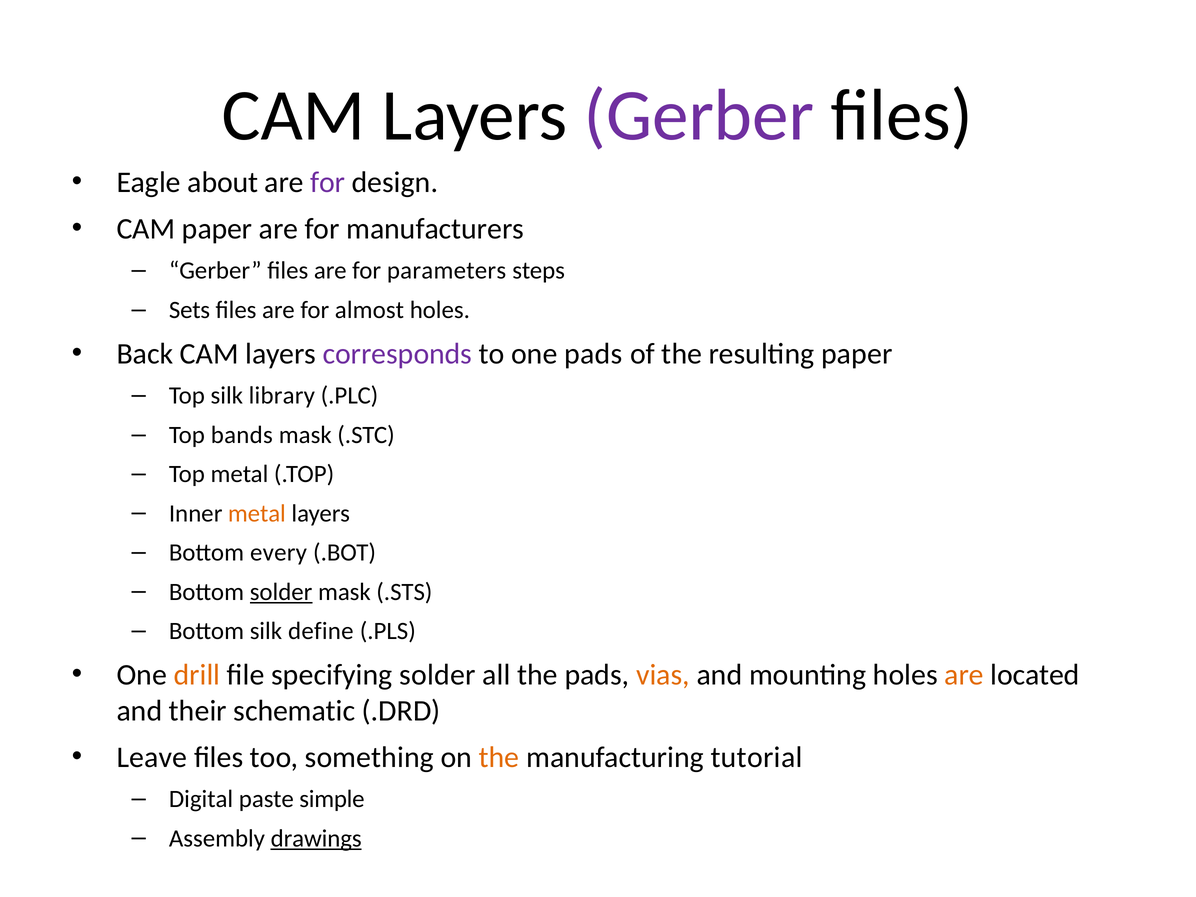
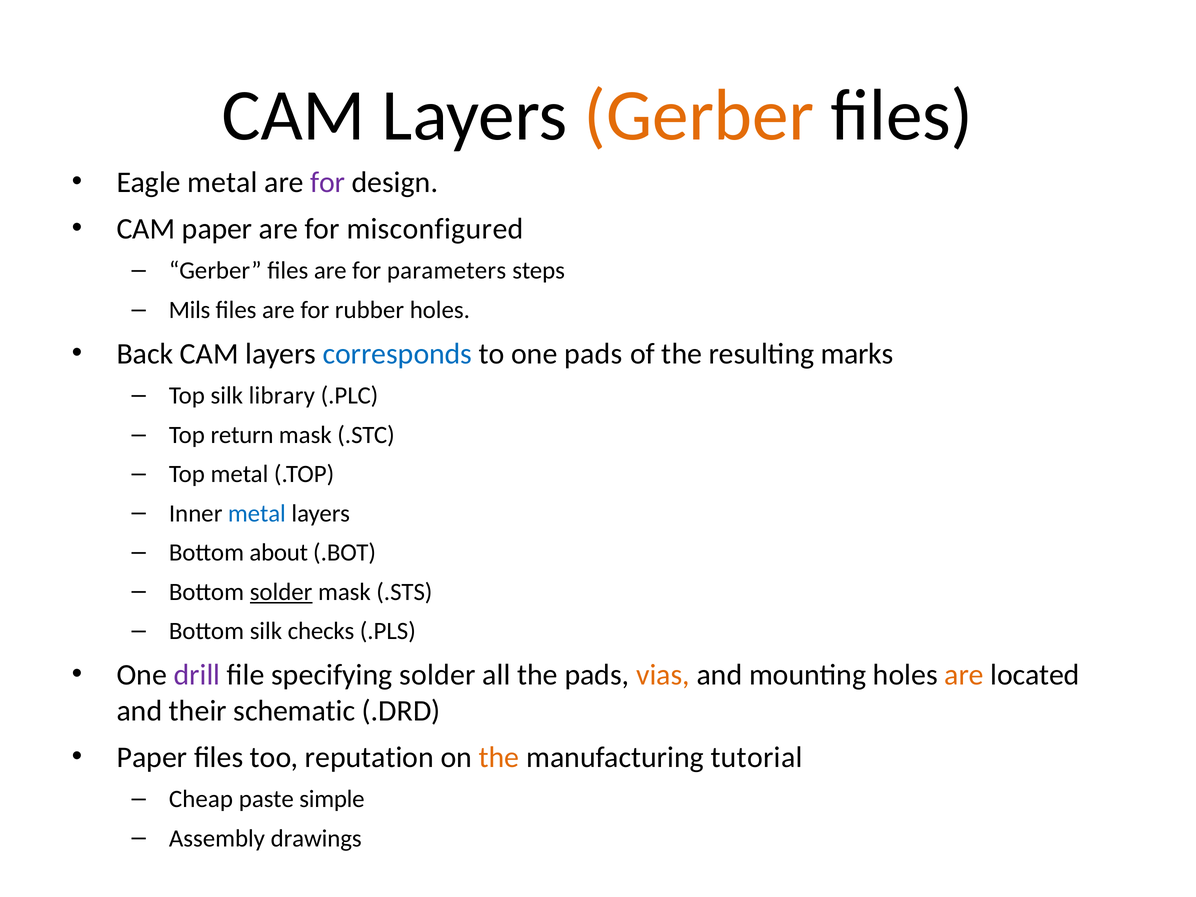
Gerber at (699, 116) colour: purple -> orange
Eagle about: about -> metal
manufacturers: manufacturers -> misconfigured
Sets: Sets -> Mils
almost: almost -> rubber
corresponds colour: purple -> blue
resulting paper: paper -> marks
bands: bands -> return
metal at (257, 513) colour: orange -> blue
every: every -> about
define: define -> checks
drill colour: orange -> purple
Leave at (152, 757): Leave -> Paper
something: something -> reputation
Digital: Digital -> Cheap
drawings underline: present -> none
